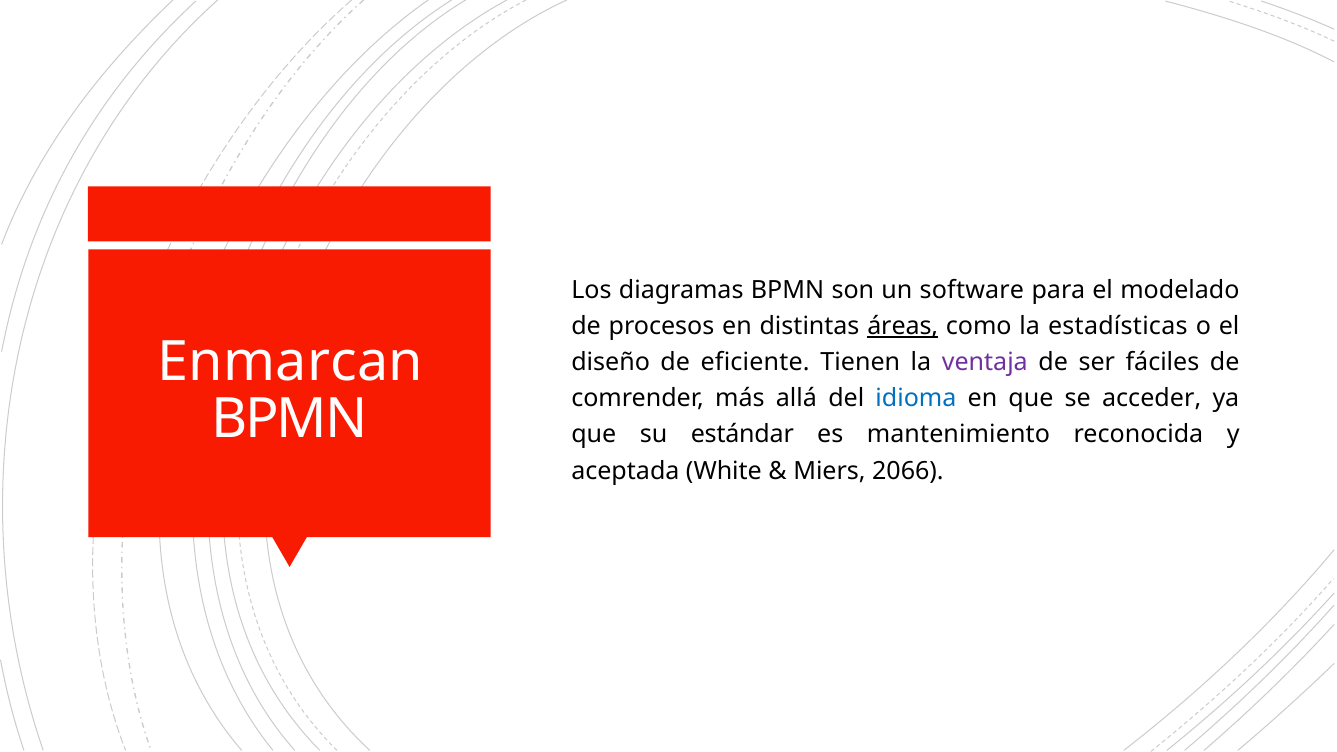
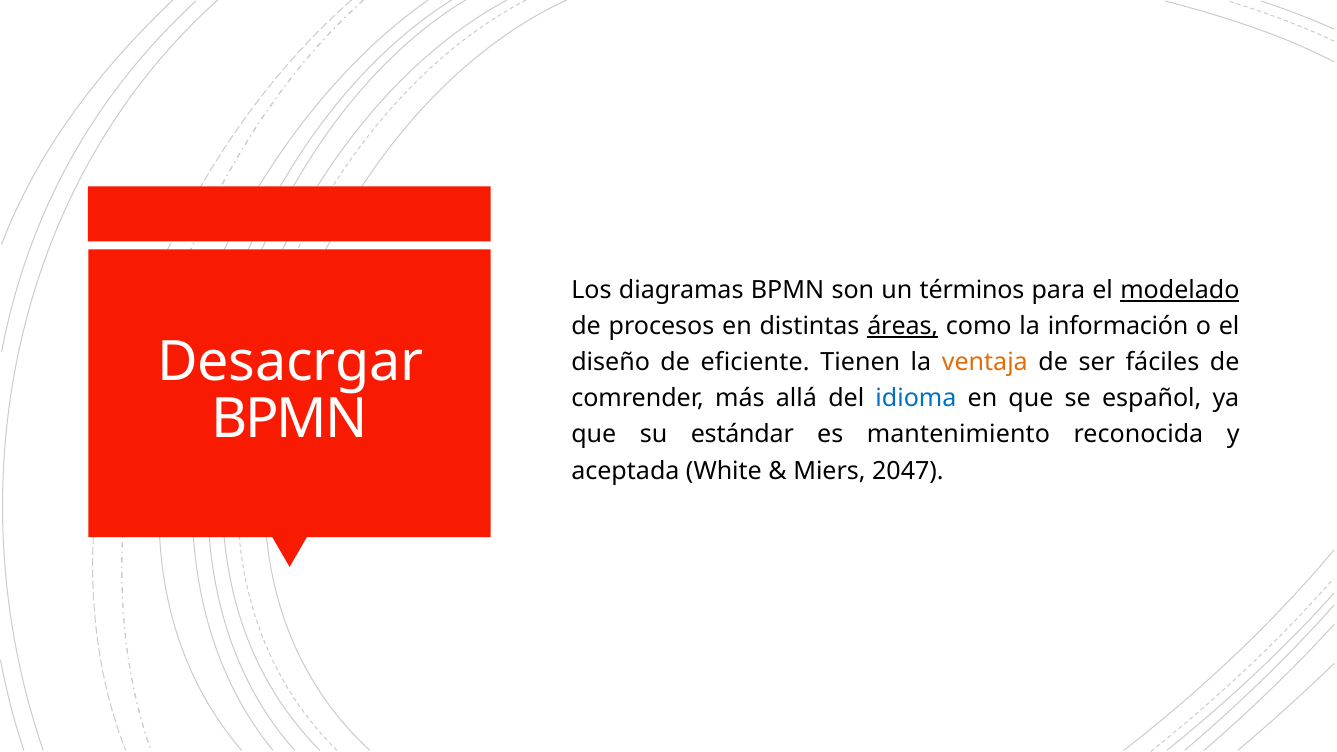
software: software -> términos
modelado underline: none -> present
estadísticas: estadísticas -> información
Enmarcan: Enmarcan -> Desacrgar
ventaja colour: purple -> orange
acceder: acceder -> español
2066: 2066 -> 2047
